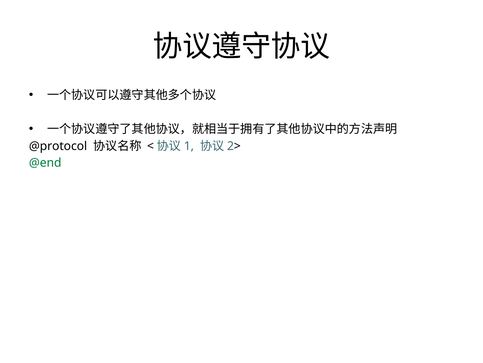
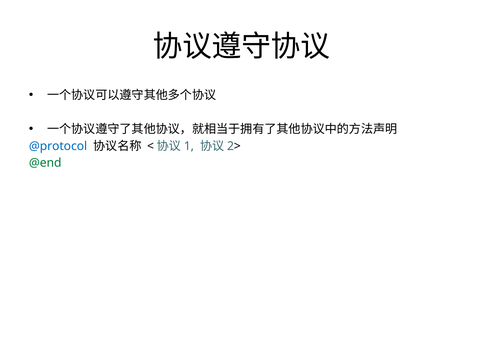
@protocol colour: black -> blue
